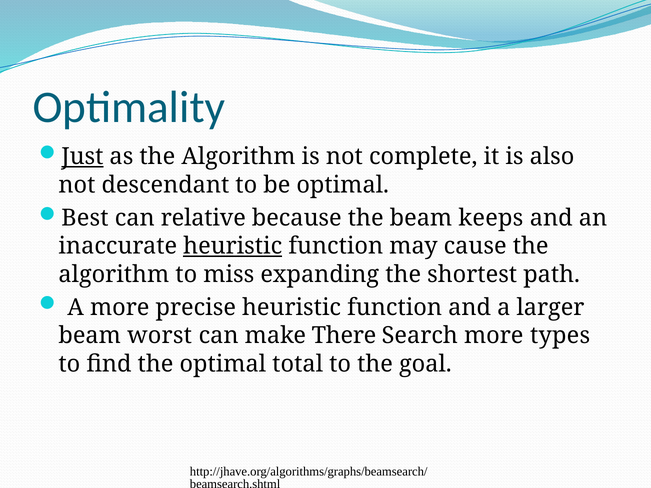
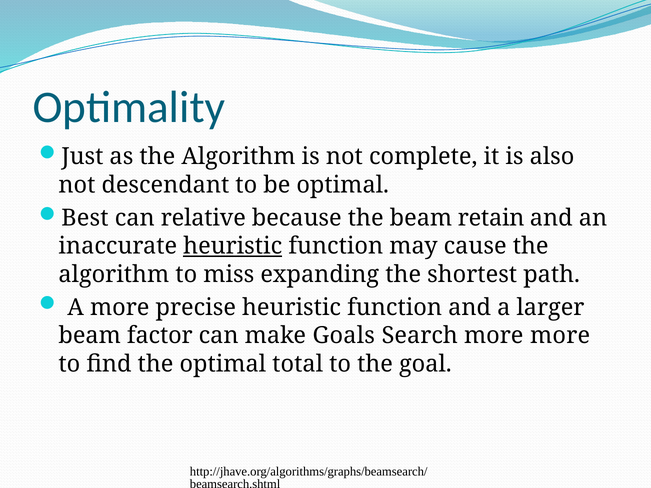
Just underline: present -> none
keeps: keeps -> retain
worst: worst -> factor
There: There -> Goals
more types: types -> more
